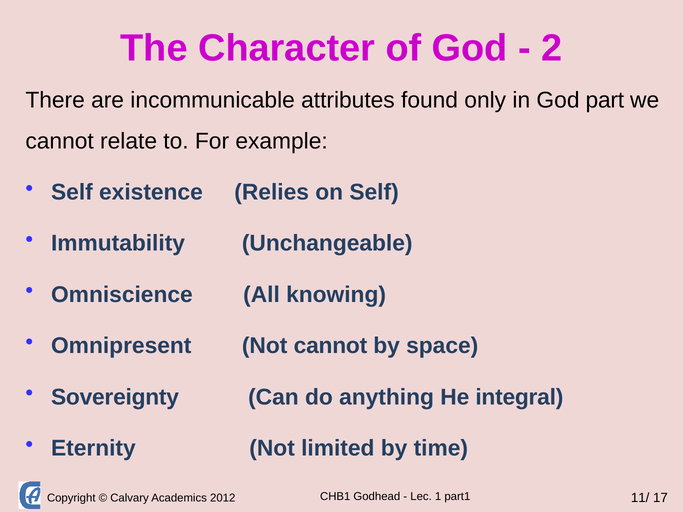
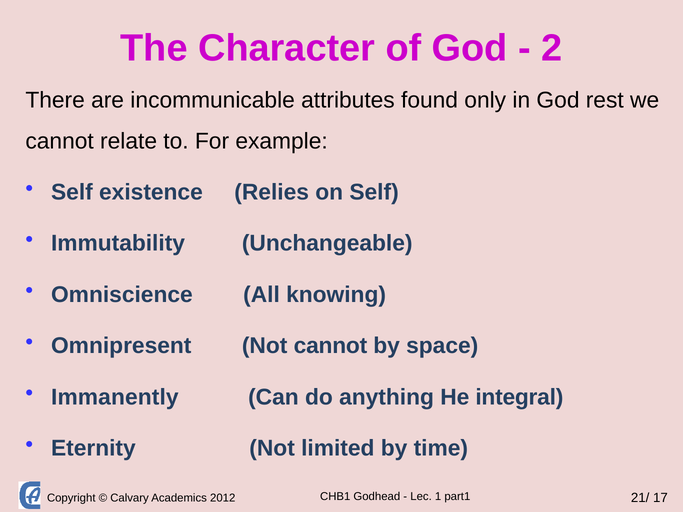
part: part -> rest
Sovereignty: Sovereignty -> Immanently
11/: 11/ -> 21/
